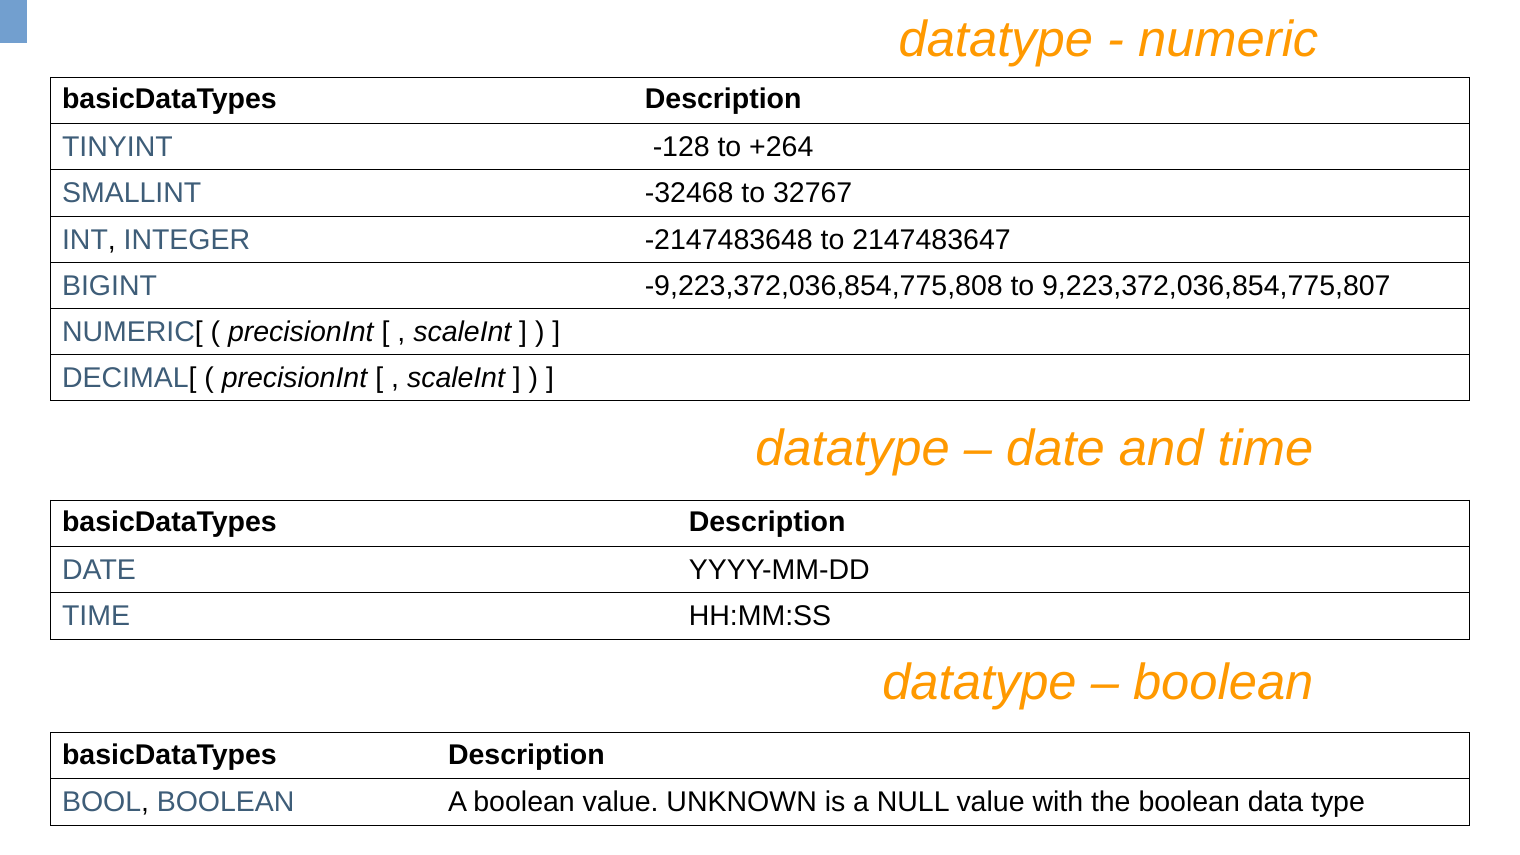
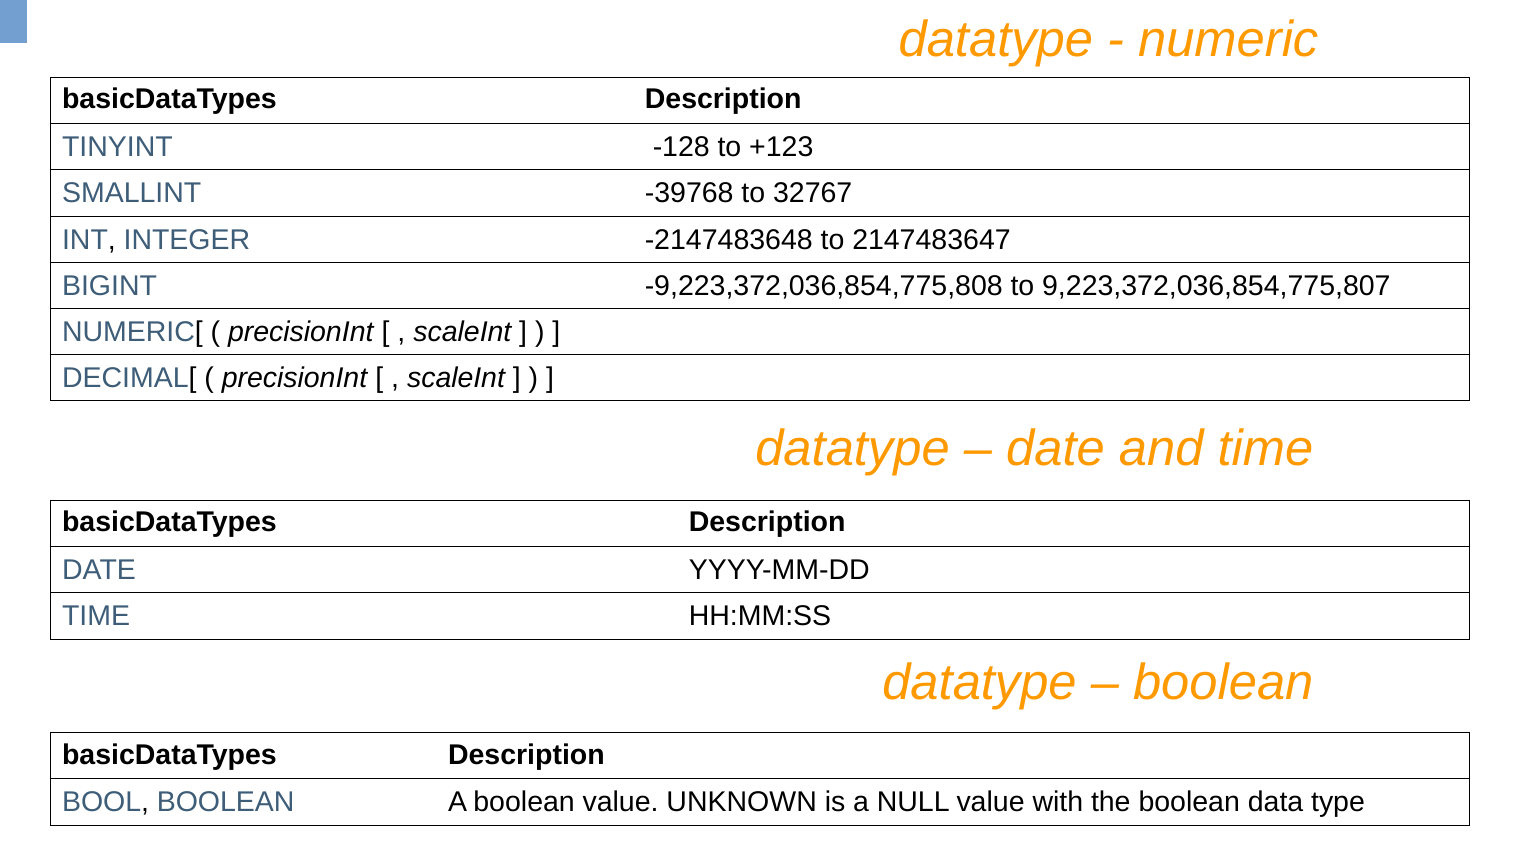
+264: +264 -> +123
-32468: -32468 -> -39768
